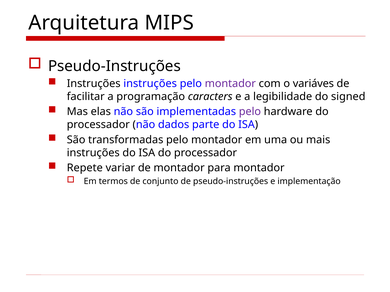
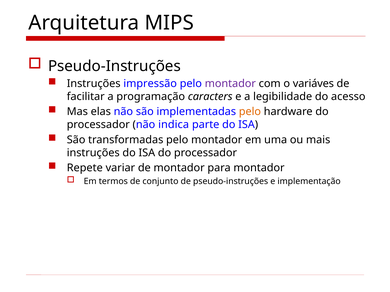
Instruções instruções: instruções -> impressão
signed: signed -> acesso
pelo at (250, 112) colour: purple -> orange
dados: dados -> indica
